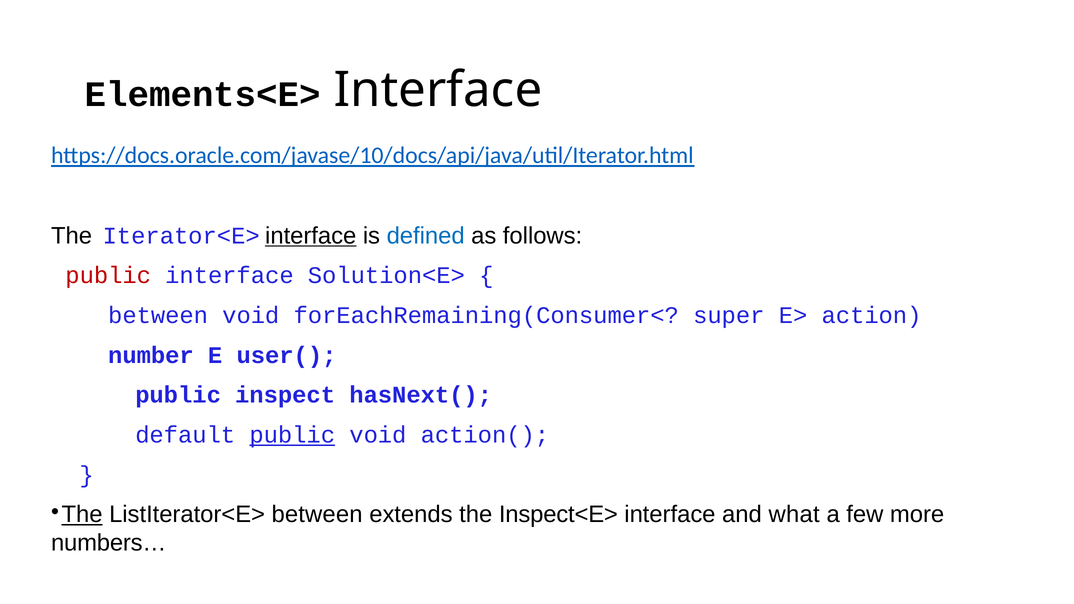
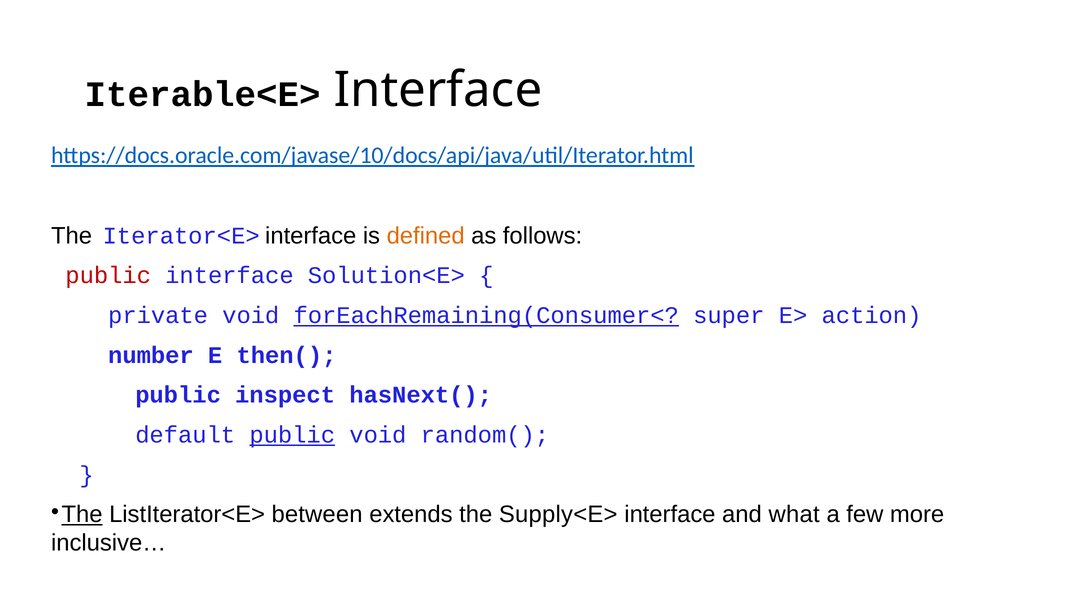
Elements<E>: Elements<E> -> Iterable<E>
interface at (311, 236) underline: present -> none
defined colour: blue -> orange
between at (158, 315): between -> private
forEachRemaining(Consumer< underline: none -> present
user(: user( -> then(
action(: action( -> random(
Inspect<E>: Inspect<E> -> Supply<E>
numbers…: numbers… -> inclusive…
